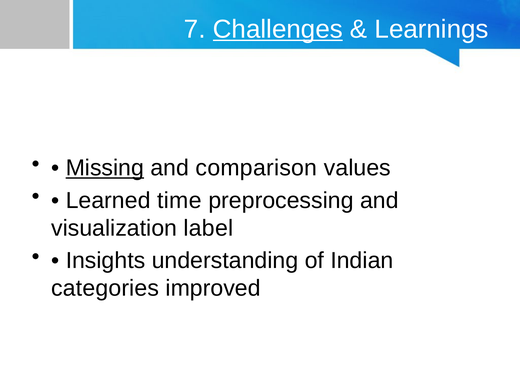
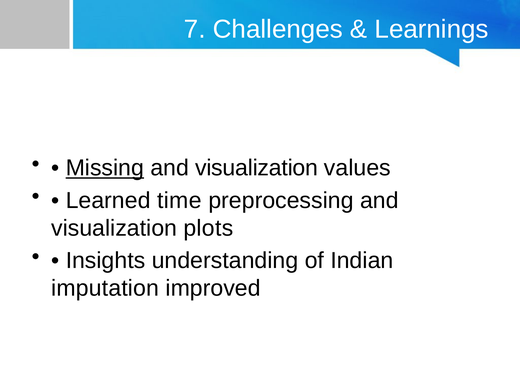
Challenges underline: present -> none
comparison at (256, 168): comparison -> visualization
label: label -> plots
categories: categories -> imputation
